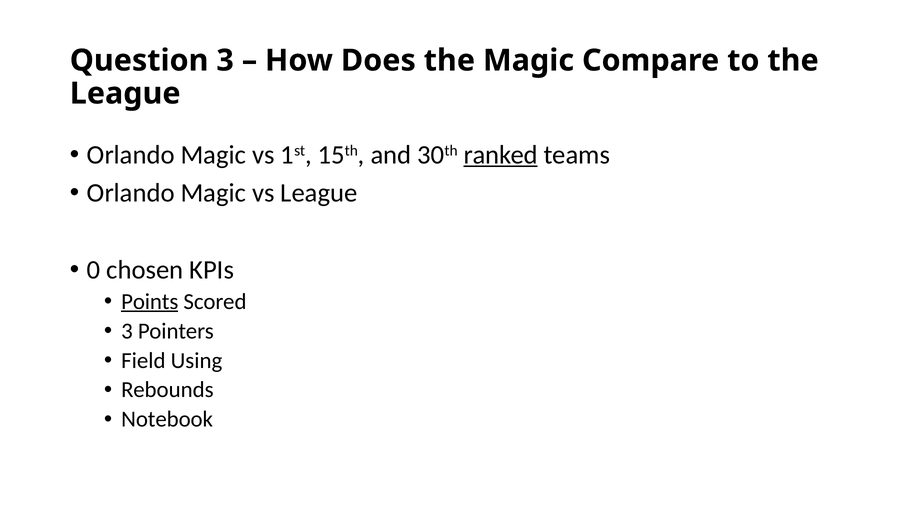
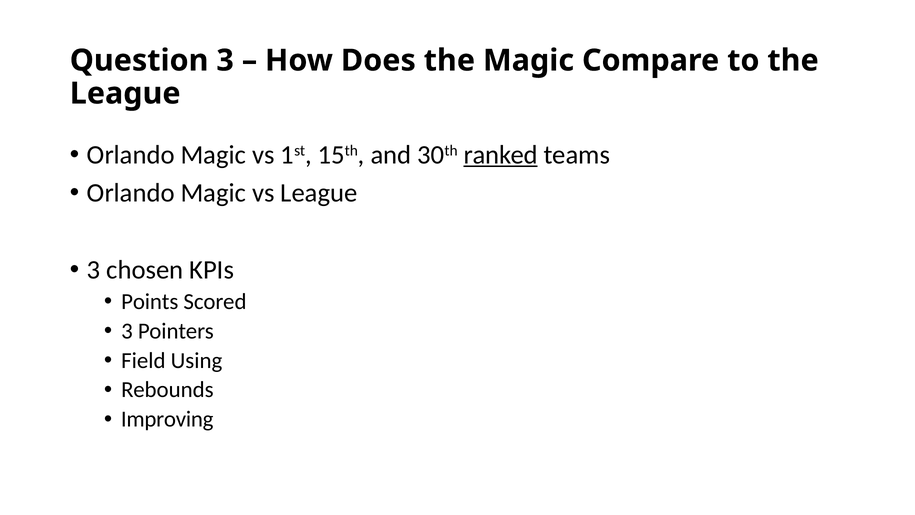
0 at (94, 270): 0 -> 3
Points underline: present -> none
Notebook: Notebook -> Improving
